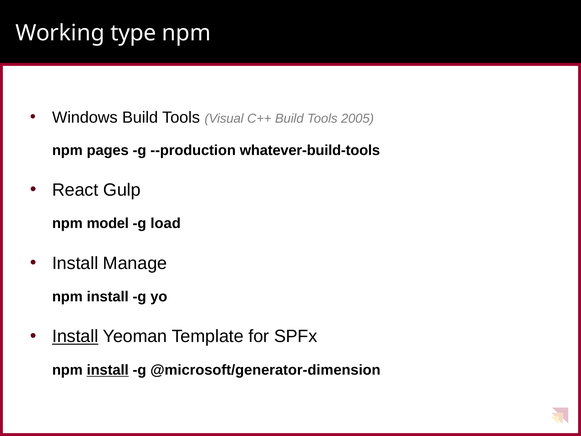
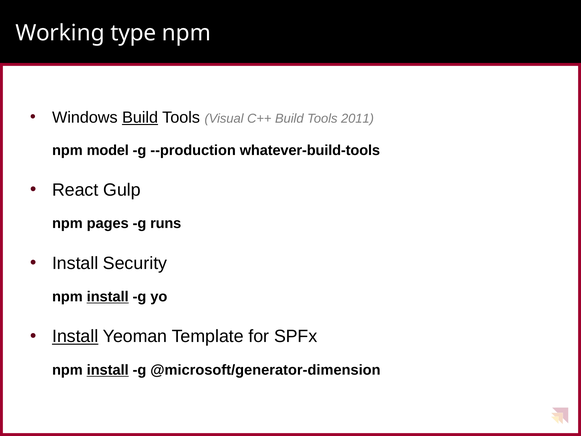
Build at (140, 117) underline: none -> present
2005: 2005 -> 2011
pages: pages -> model
model: model -> pages
load: load -> runs
Manage: Manage -> Security
install at (108, 297) underline: none -> present
